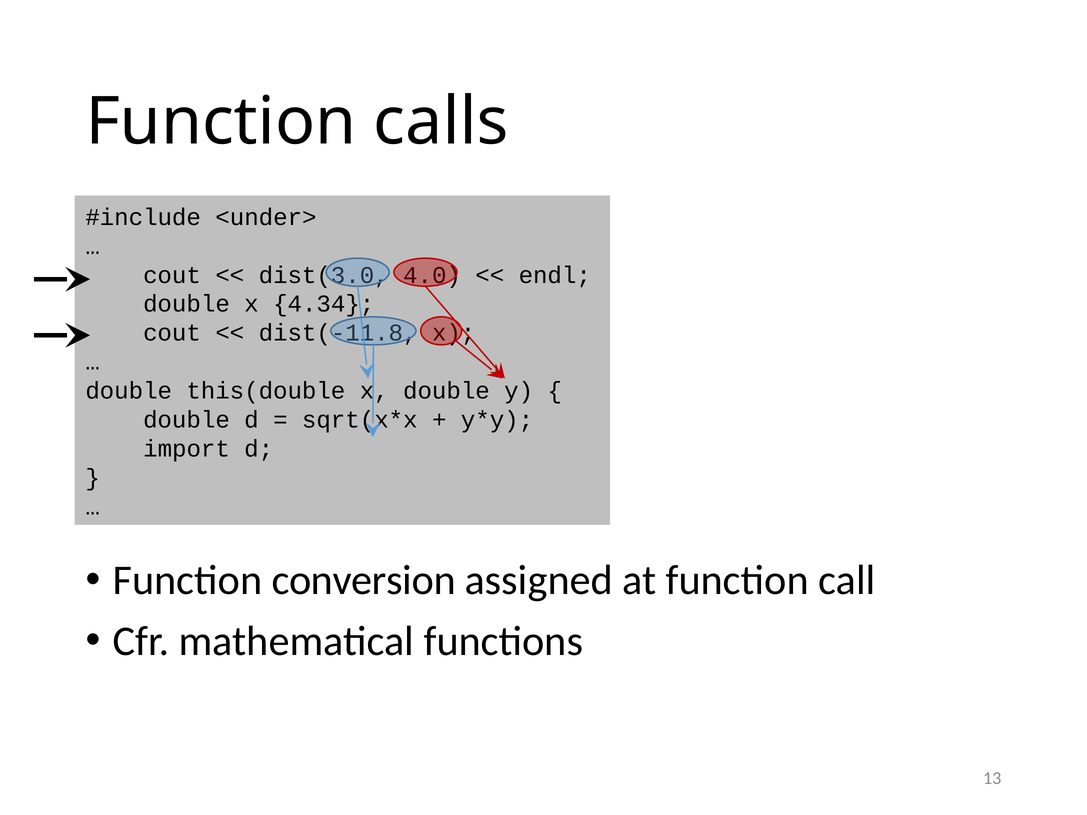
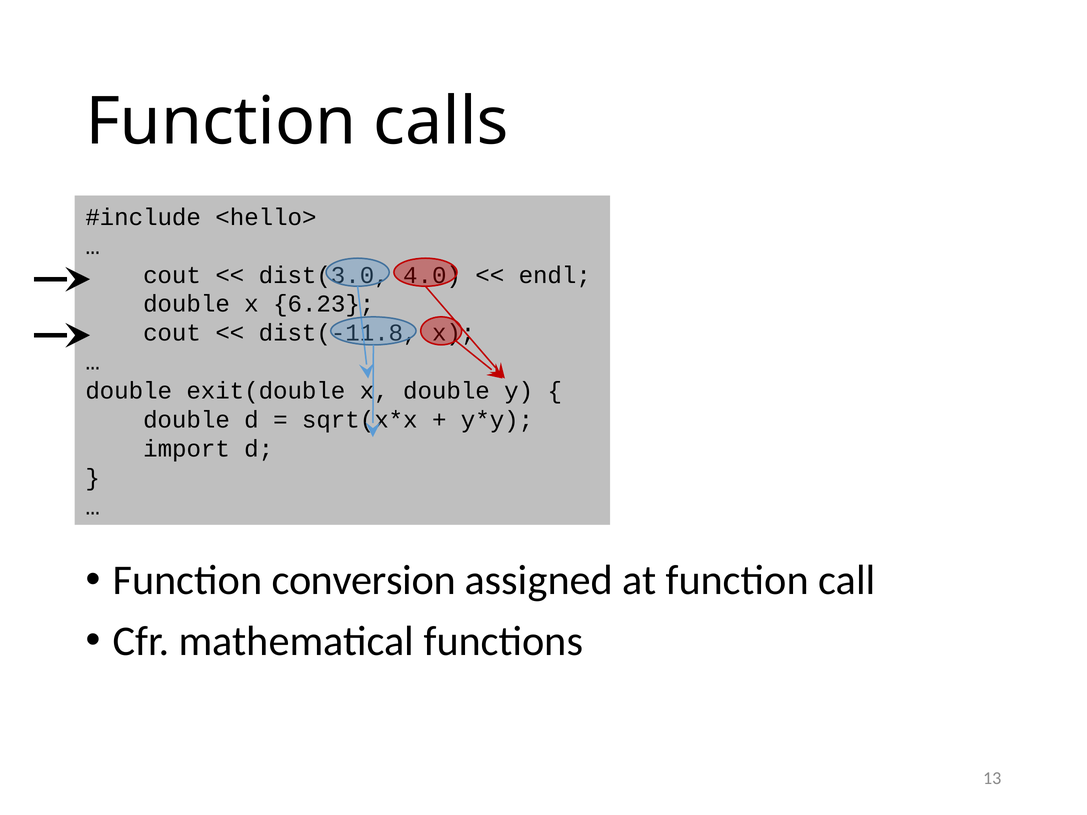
<under>: <under> -> <hello>
4.34: 4.34 -> 6.23
this(double: this(double -> exit(double
